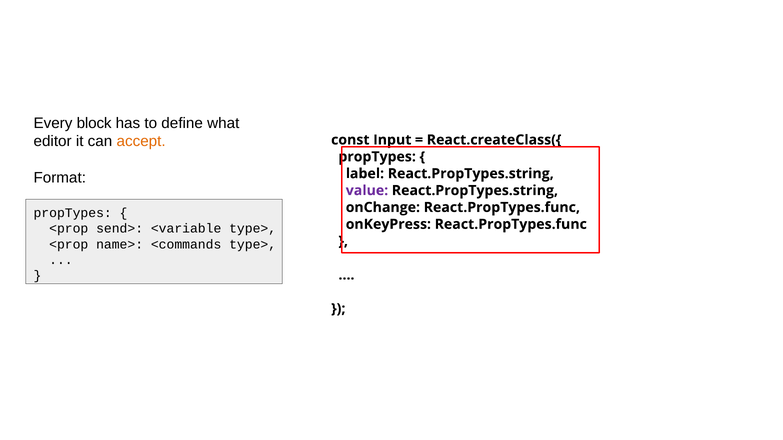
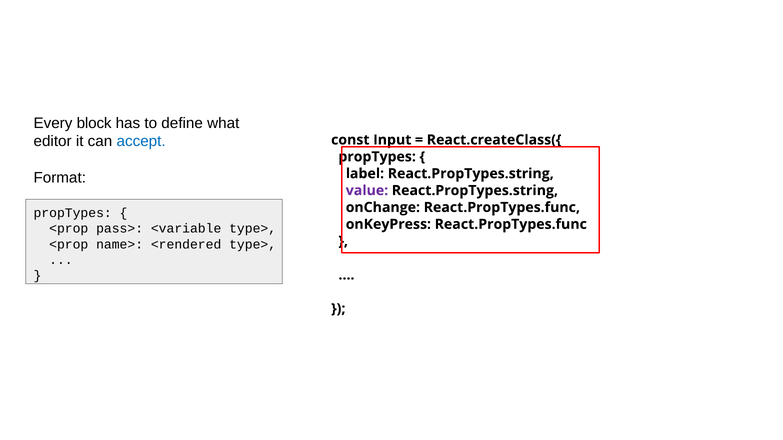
accept colour: orange -> blue
send>: send> -> pass>
<commands: <commands -> <rendered
